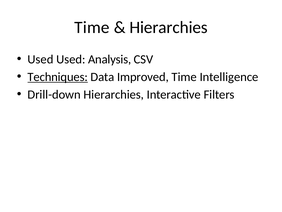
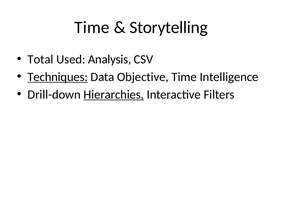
Hierarchies at (169, 27): Hierarchies -> Storytelling
Used at (40, 59): Used -> Total
Improved: Improved -> Objective
Hierarchies at (114, 94) underline: none -> present
